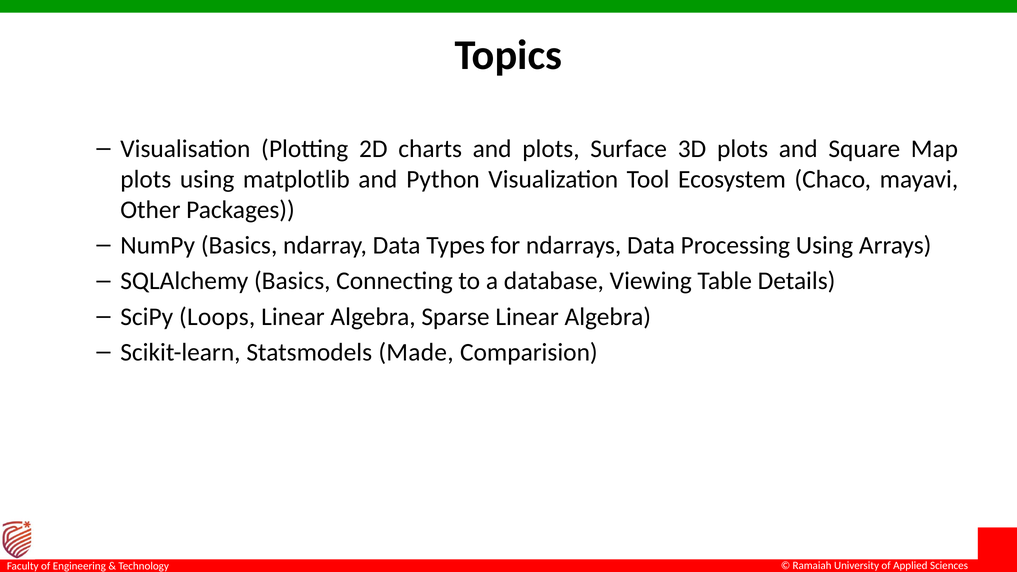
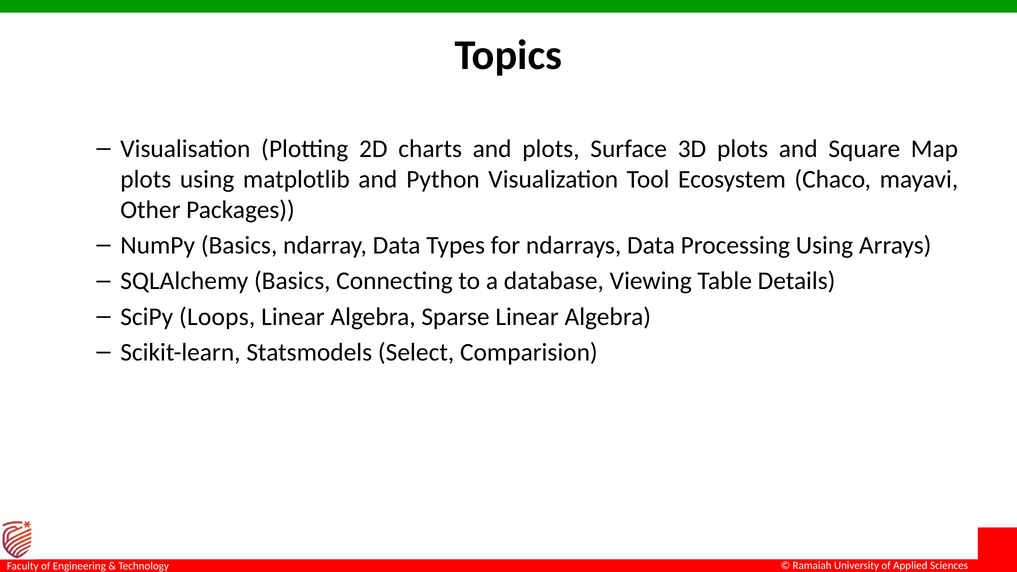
Made: Made -> Select
